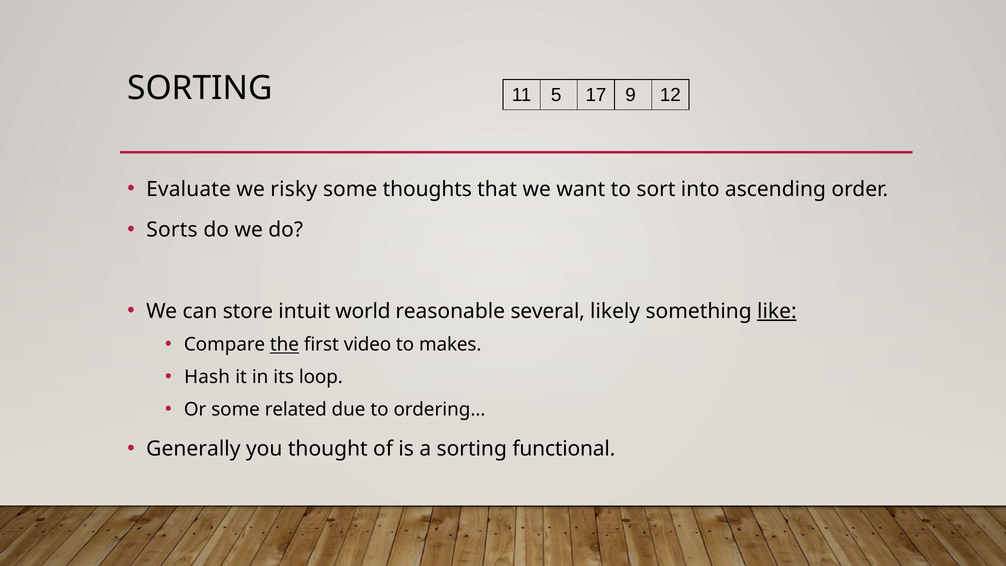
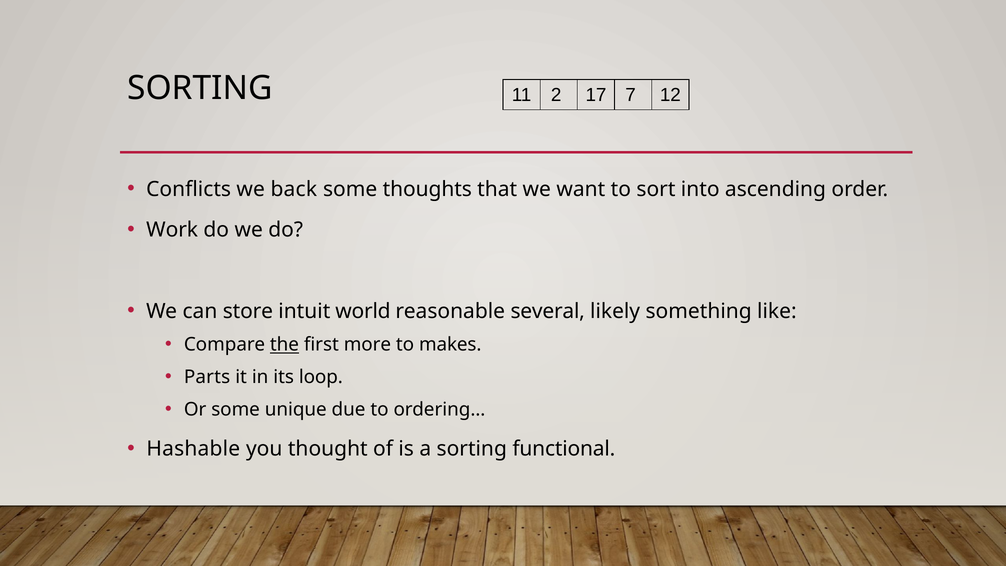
5: 5 -> 2
9: 9 -> 7
Evaluate: Evaluate -> Conflicts
risky: risky -> back
Sorts: Sorts -> Work
like underline: present -> none
video: video -> more
Hash: Hash -> Parts
related: related -> unique
Generally: Generally -> Hashable
